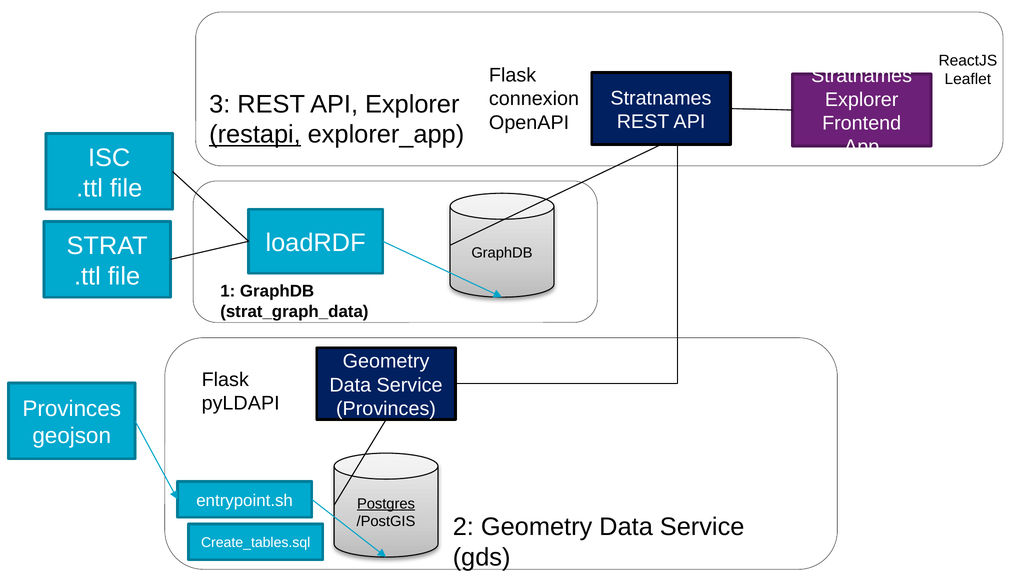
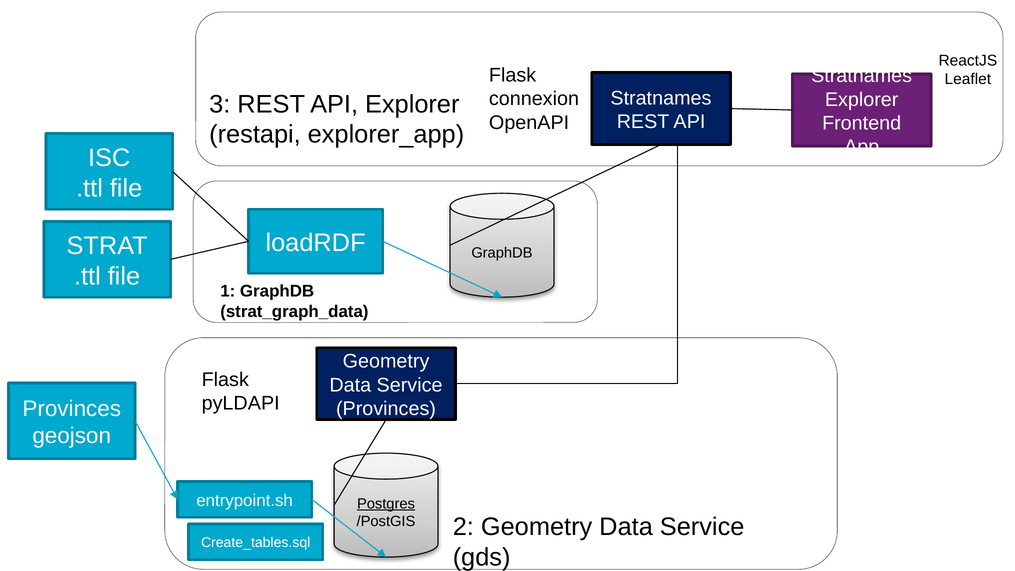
restapi underline: present -> none
